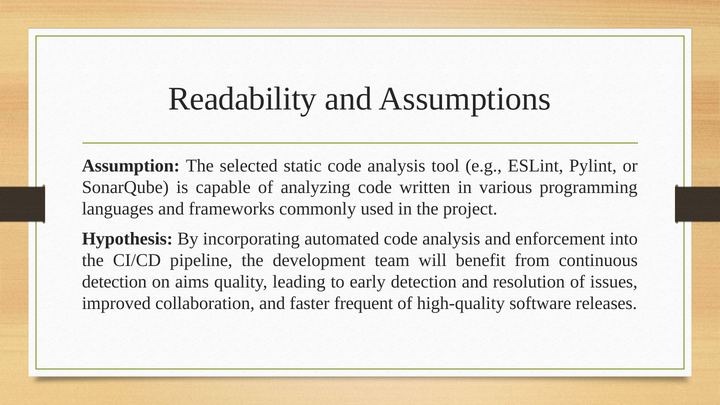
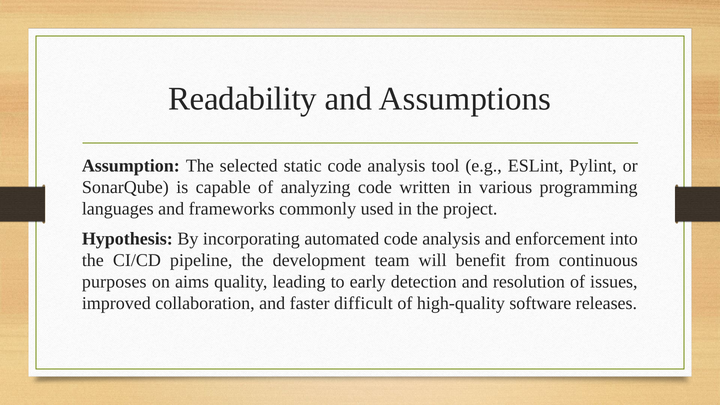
detection at (114, 282): detection -> purposes
frequent: frequent -> difficult
